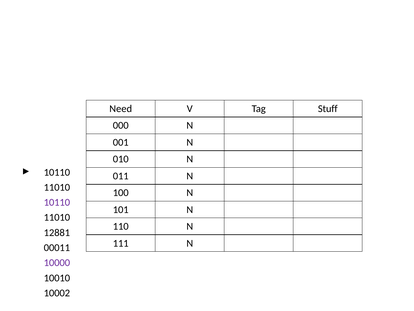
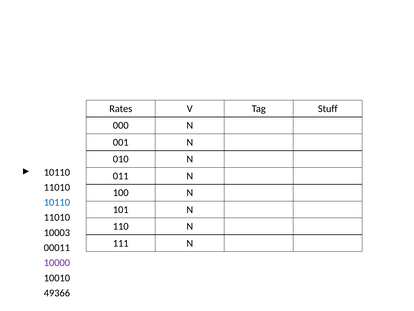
Need: Need -> Rates
10110 at (57, 202) colour: purple -> blue
12881: 12881 -> 10003
10002: 10002 -> 49366
